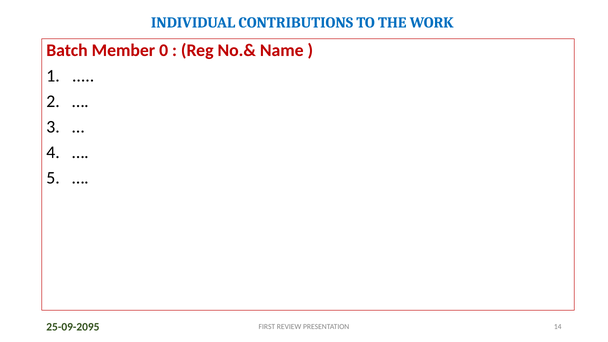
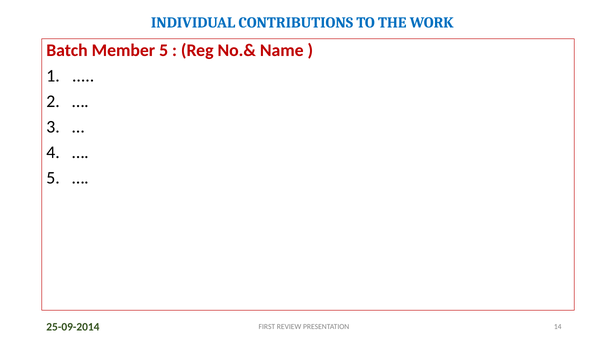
Member 0: 0 -> 5
25-09-2095: 25-09-2095 -> 25-09-2014
